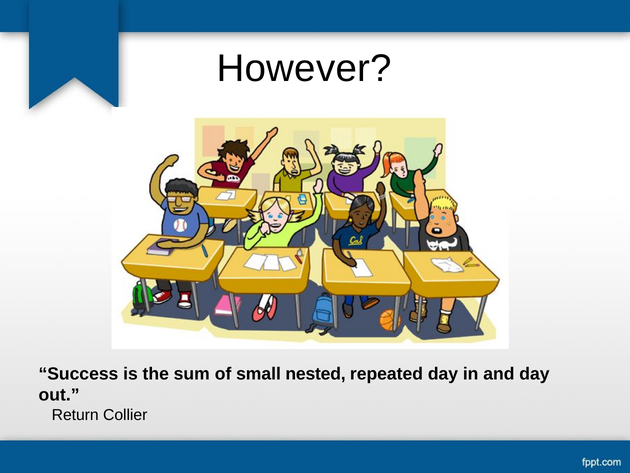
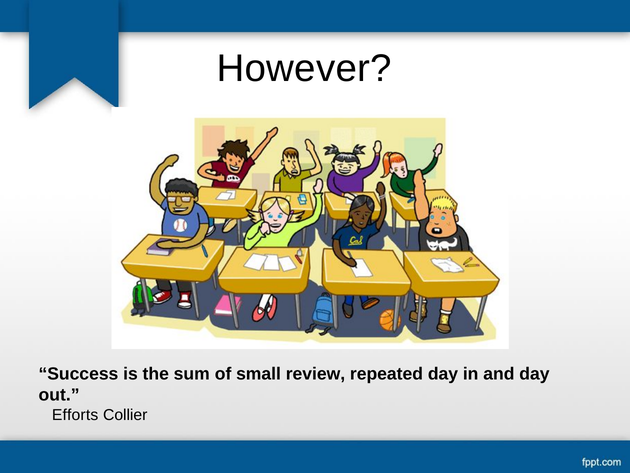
nested: nested -> review
Return: Return -> Efforts
